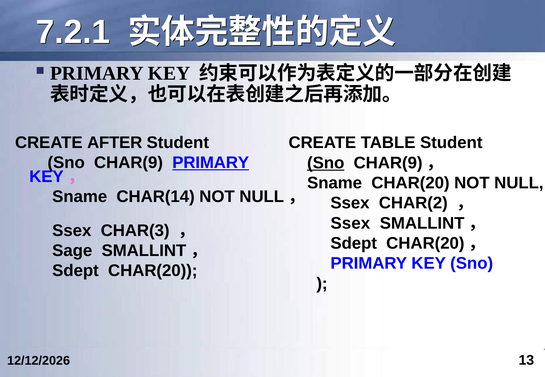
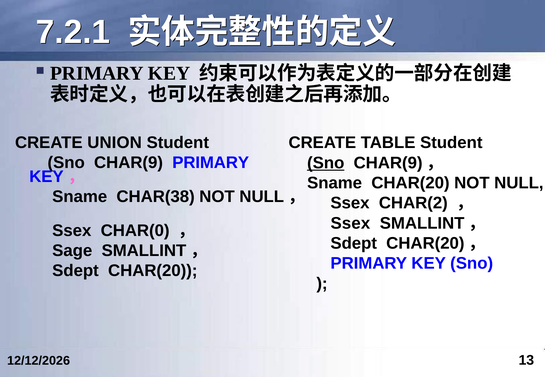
AFTER: AFTER -> UNION
PRIMARY at (211, 163) underline: present -> none
CHAR(14: CHAR(14 -> CHAR(38
CHAR(3: CHAR(3 -> CHAR(0
